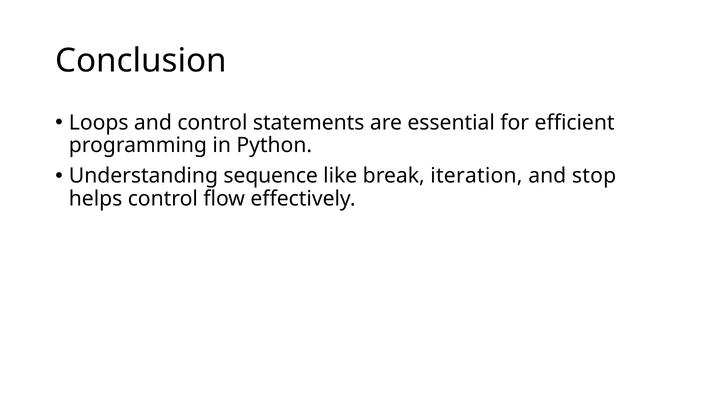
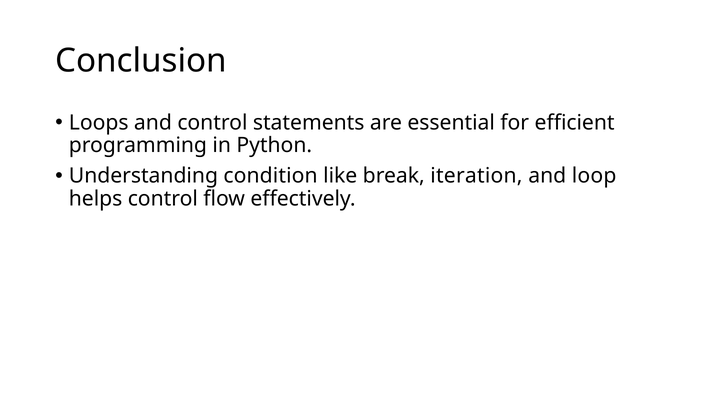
sequence: sequence -> condition
stop: stop -> loop
